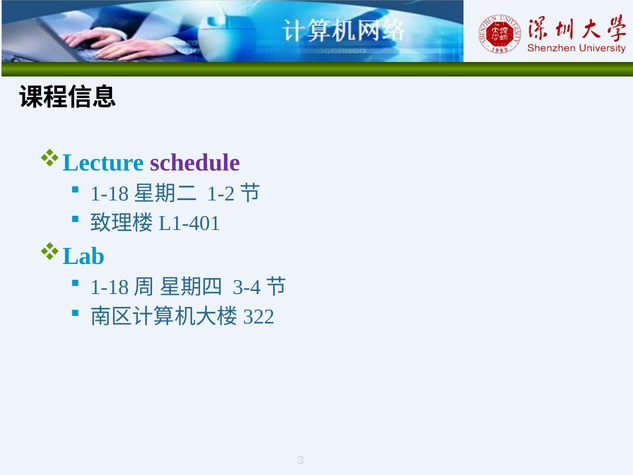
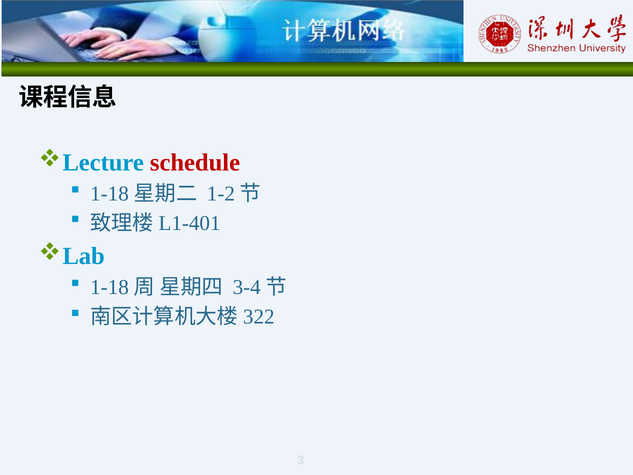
schedule colour: purple -> red
